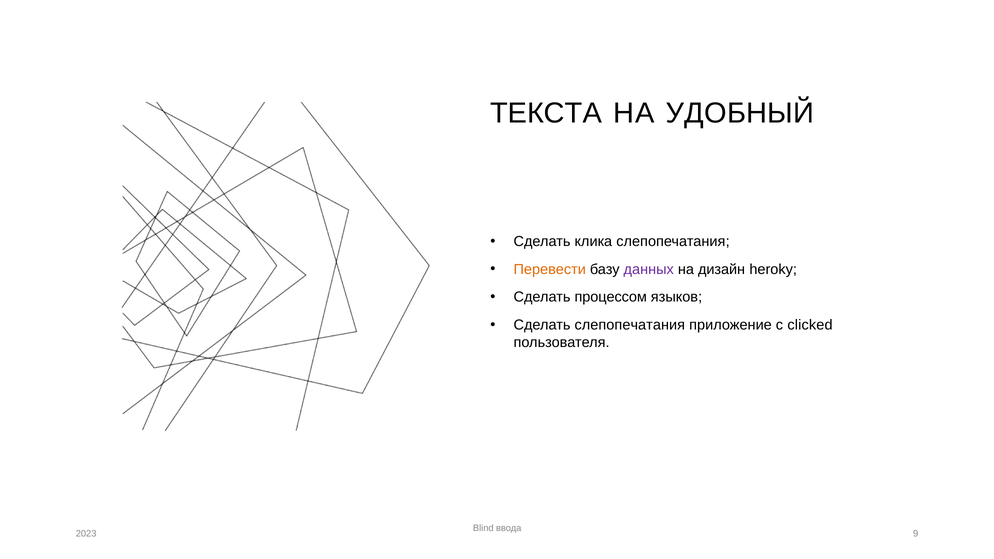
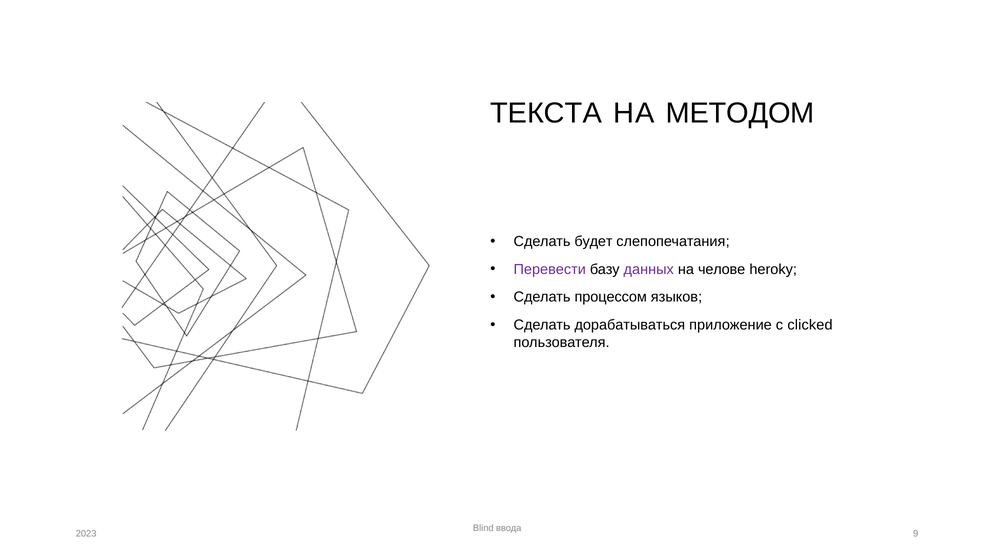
УДОБНЫЙ: УДОБНЫЙ -> МЕТОДОМ
клика: клика -> будет
Перевести colour: orange -> purple
дизайн: дизайн -> челове
Сделать слепопечатания: слепопечатания -> дорабатываться
